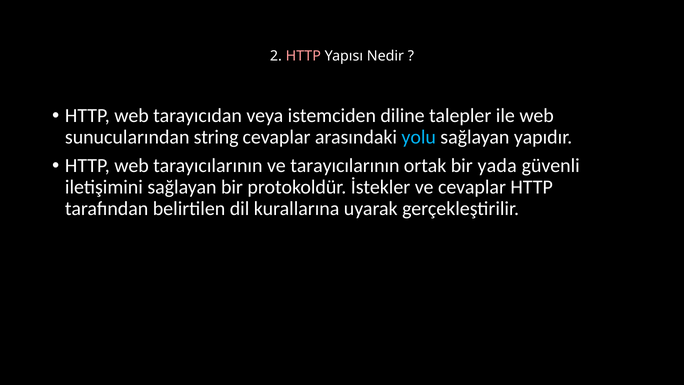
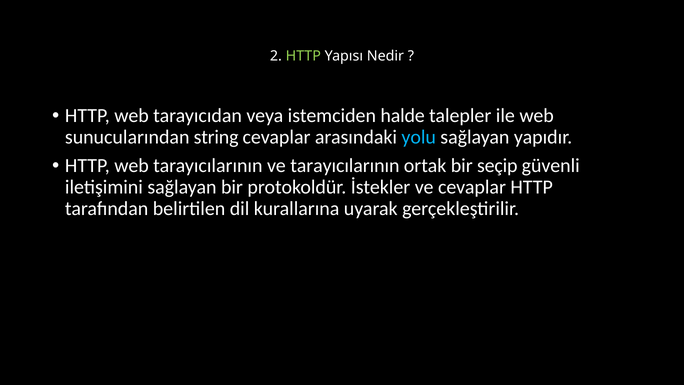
HTTP at (303, 56) colour: pink -> light green
diline: diline -> halde
yada: yada -> seçip
